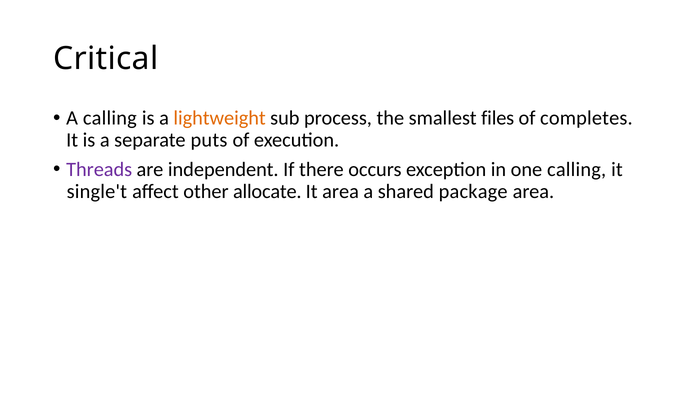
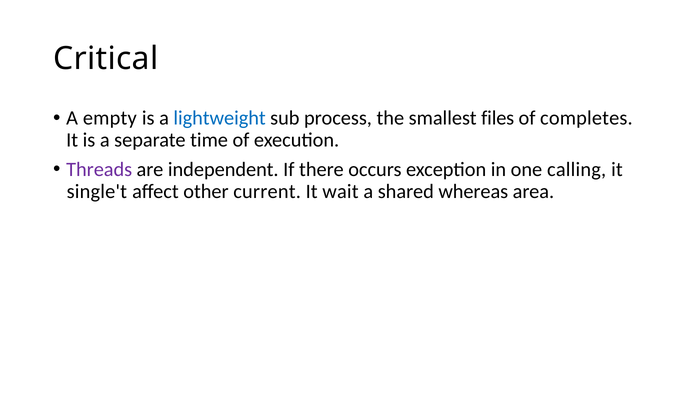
A calling: calling -> empty
lightweight colour: orange -> blue
puts: puts -> time
allocate: allocate -> current
It area: area -> wait
package: package -> whereas
